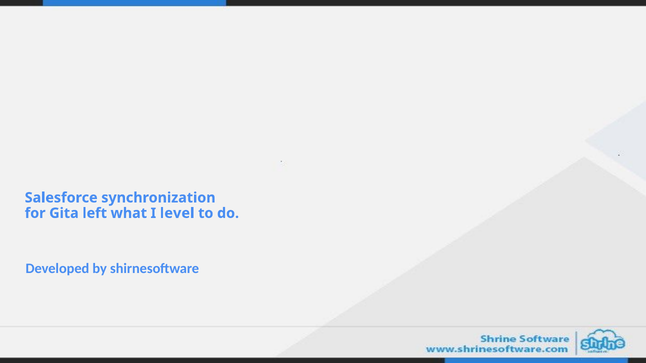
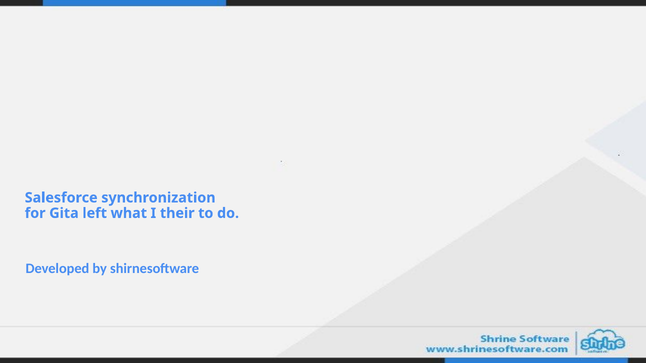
level: level -> their
